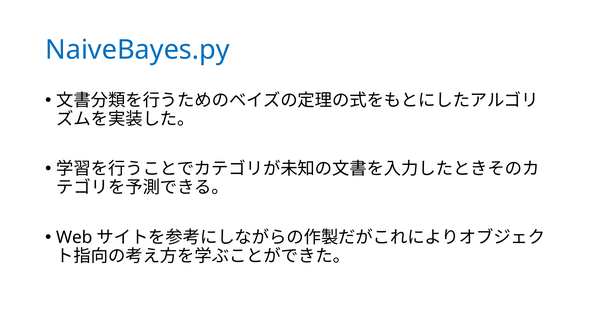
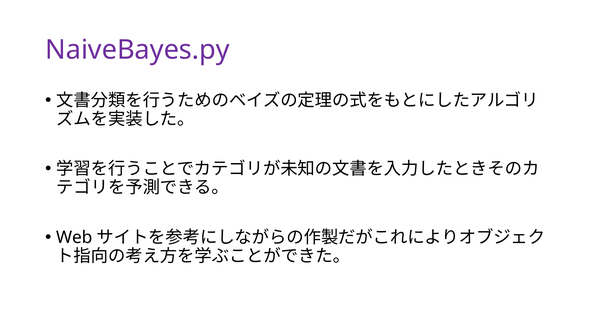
NaiveBayes.py colour: blue -> purple
